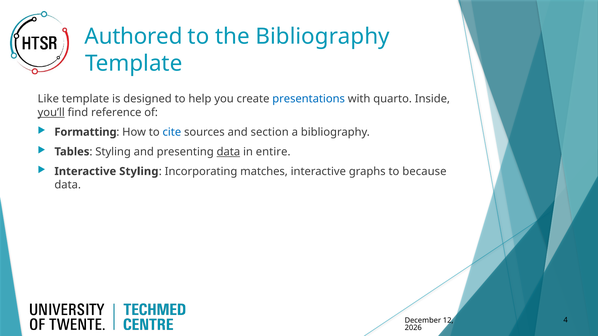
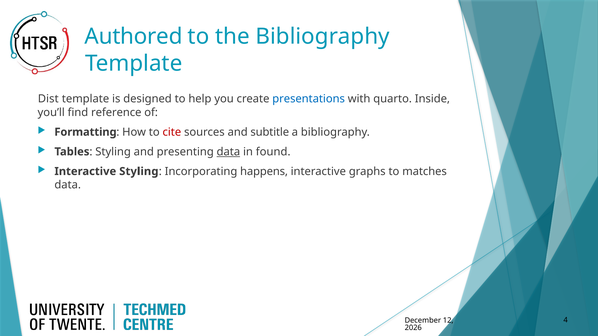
Like: Like -> Dist
you’ll underline: present -> none
cite colour: blue -> red
section: section -> subtitle
entire: entire -> found
matches: matches -> happens
because: because -> matches
